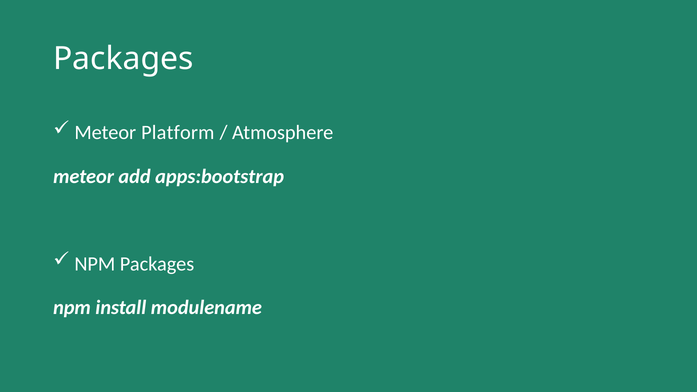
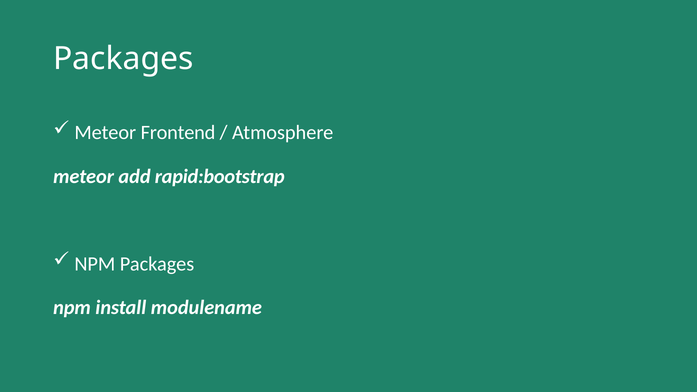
Platform: Platform -> Frontend
apps:bootstrap: apps:bootstrap -> rapid:bootstrap
